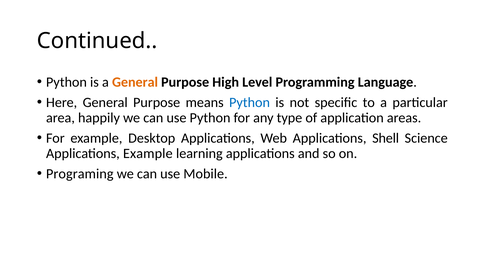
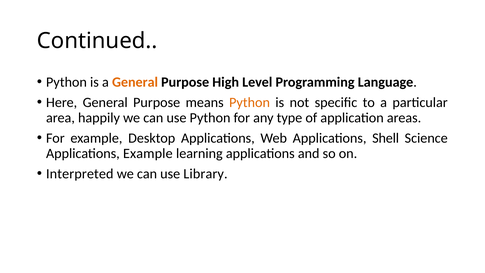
Python at (250, 102) colour: blue -> orange
Programing: Programing -> Interpreted
Mobile: Mobile -> Library
